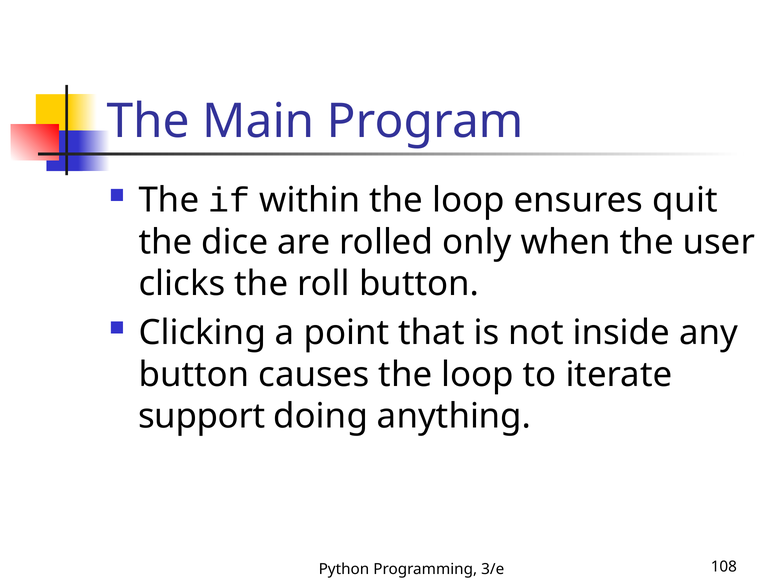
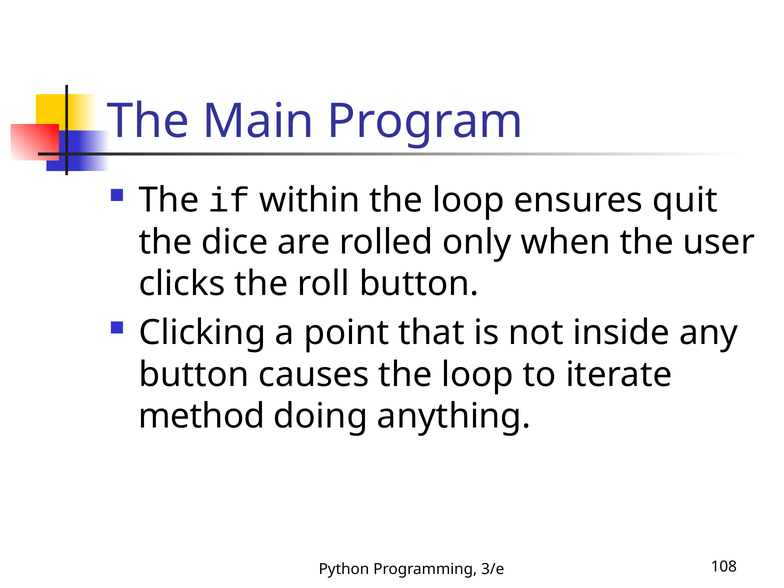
support: support -> method
